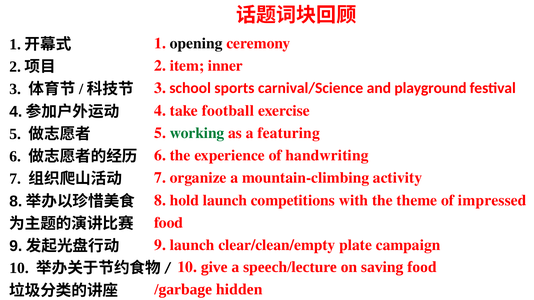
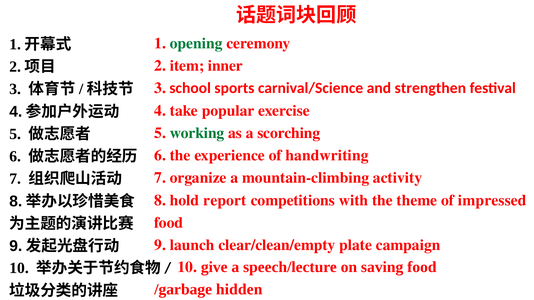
opening colour: black -> green
playground: playground -> strengthen
football: football -> popular
featuring: featuring -> scorching
hold launch: launch -> report
